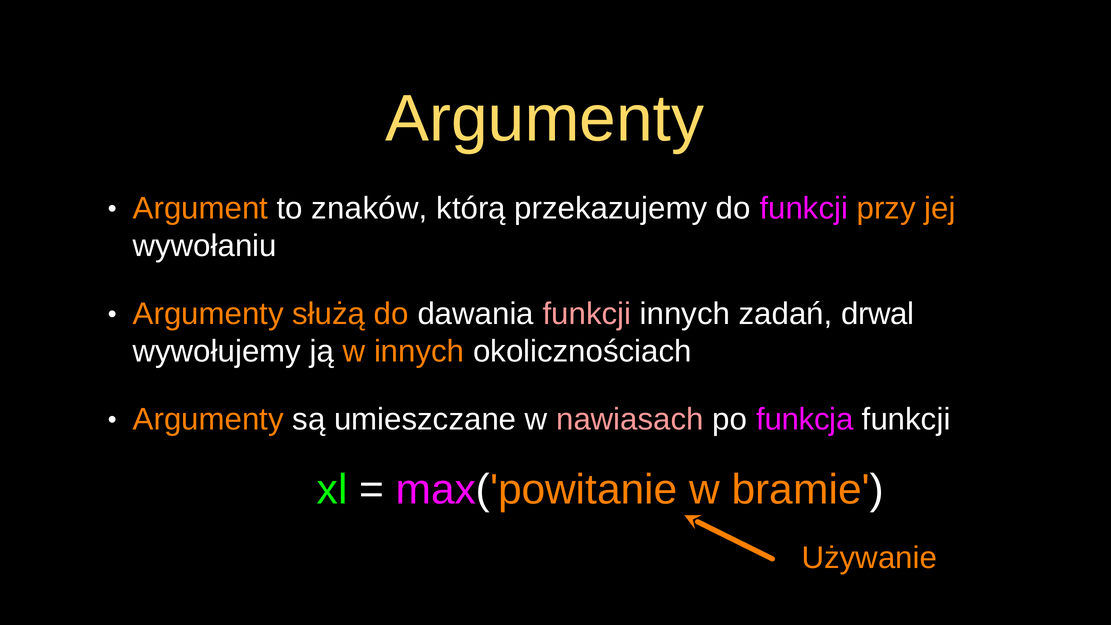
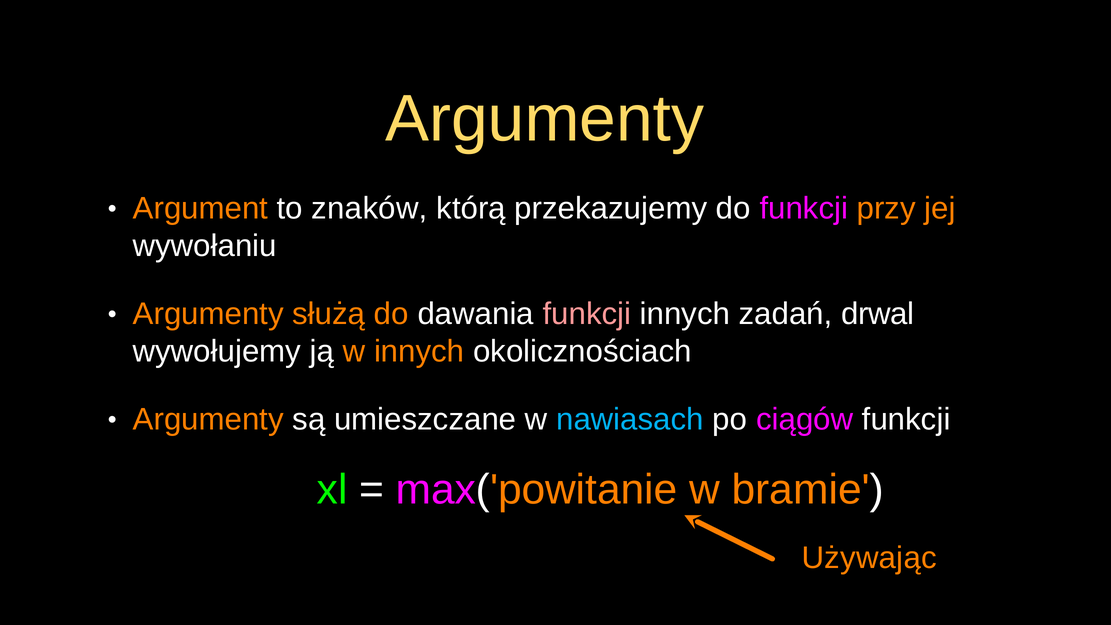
nawiasach colour: pink -> light blue
funkcja: funkcja -> ciągów
Używanie: Używanie -> Używając
